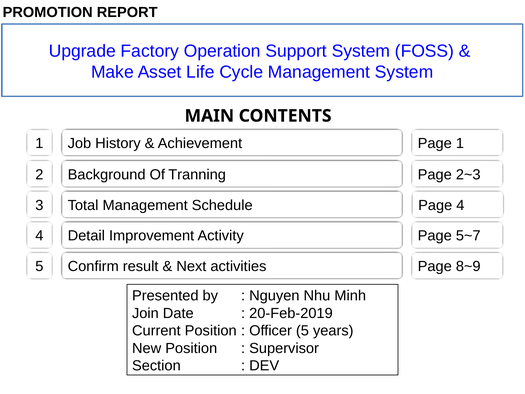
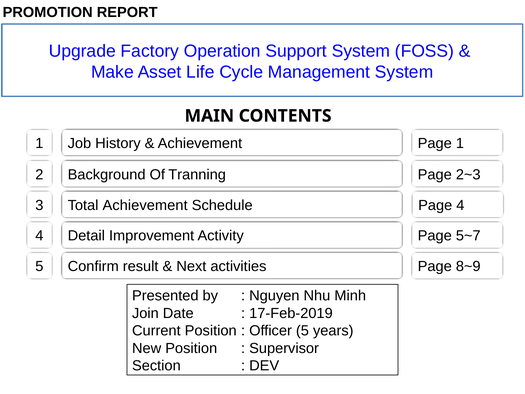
Total Management: Management -> Achievement
20-Feb-2019: 20-Feb-2019 -> 17-Feb-2019
